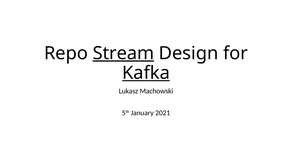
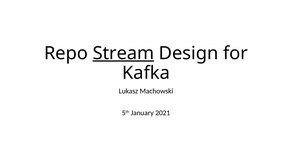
Kafka underline: present -> none
